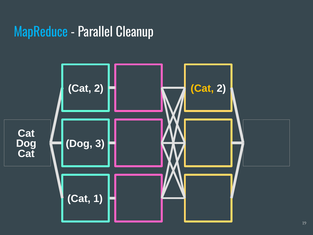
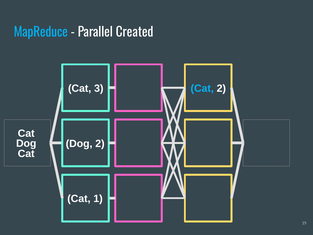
Cleanup: Cleanup -> Created
2 at (99, 88): 2 -> 3
Cat at (202, 88) colour: yellow -> light blue
Dog 3: 3 -> 2
